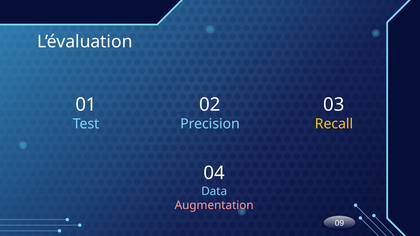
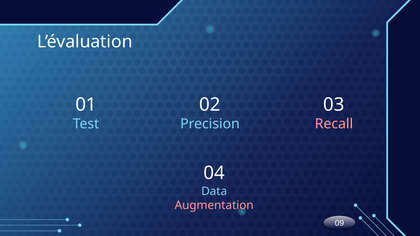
Recall colour: yellow -> pink
